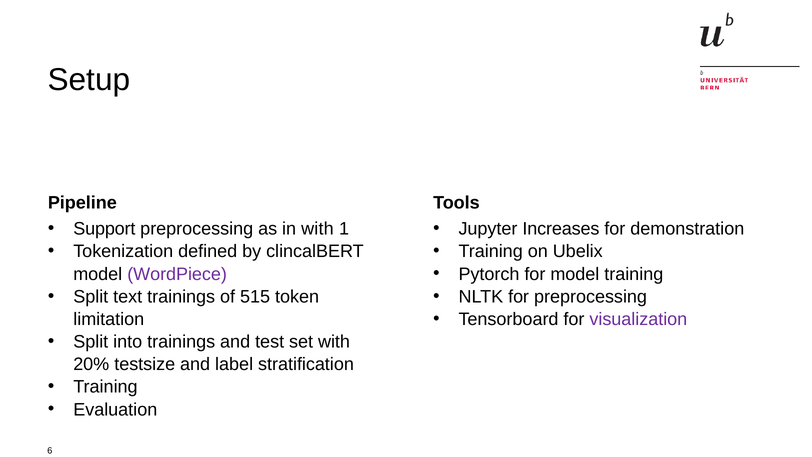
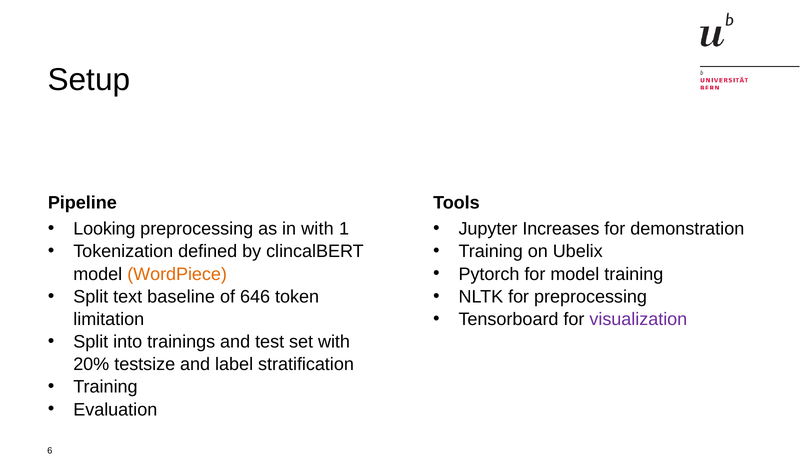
Support: Support -> Looking
WordPiece colour: purple -> orange
text trainings: trainings -> baseline
515: 515 -> 646
